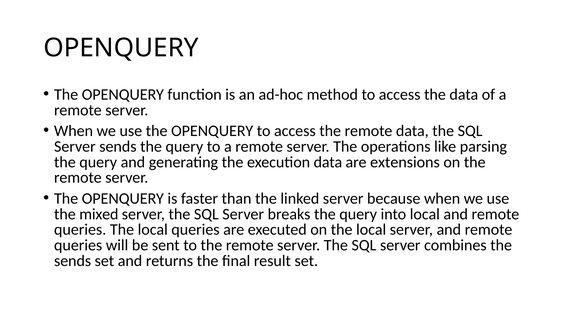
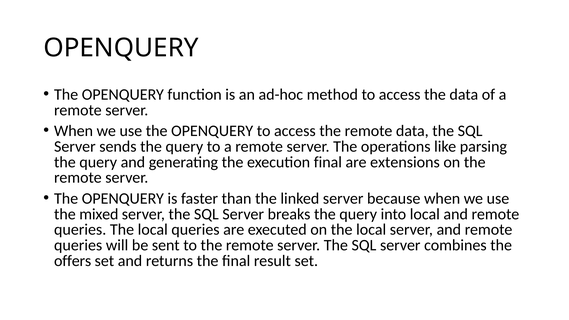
execution data: data -> final
sends at (73, 261): sends -> offers
